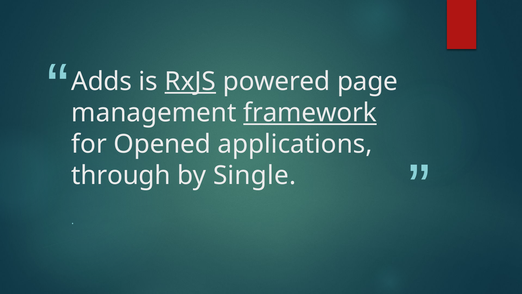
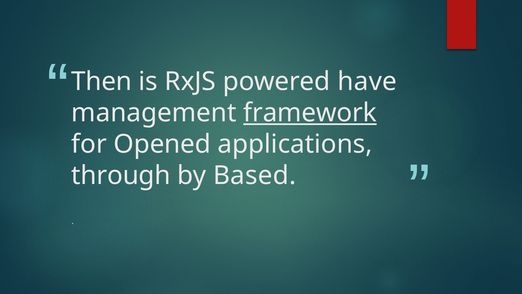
Adds: Adds -> Then
RxJS underline: present -> none
page: page -> have
Single: Single -> Based
